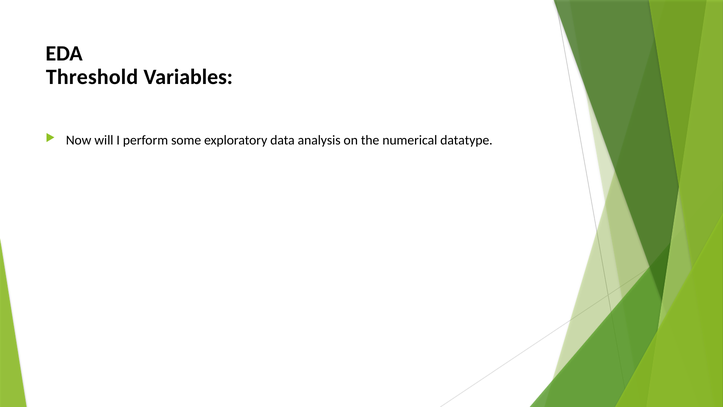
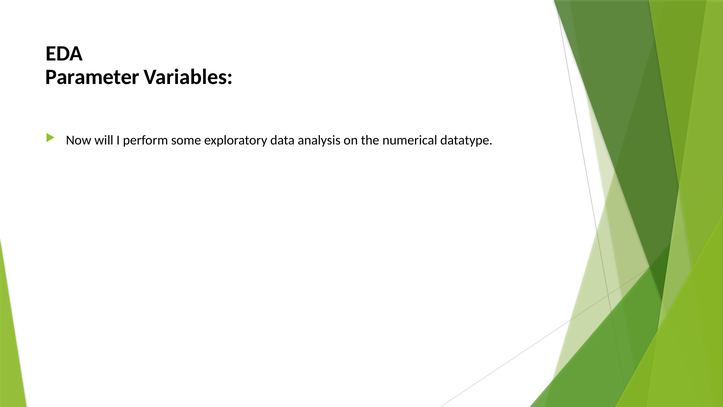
Threshold: Threshold -> Parameter
